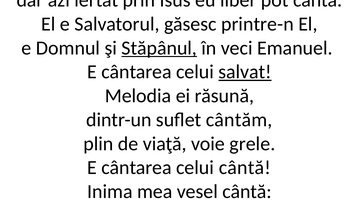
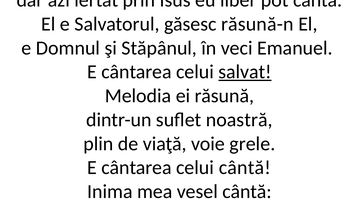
printre-n: printre-n -> răsună-n
Stăpânul underline: present -> none
cântăm: cântăm -> noastră
